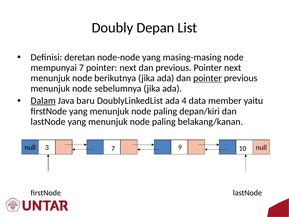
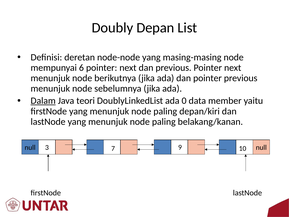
mempunyai 7: 7 -> 6
pointer at (207, 78) underline: present -> none
baru: baru -> teori
4: 4 -> 0
